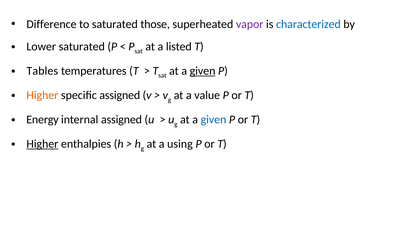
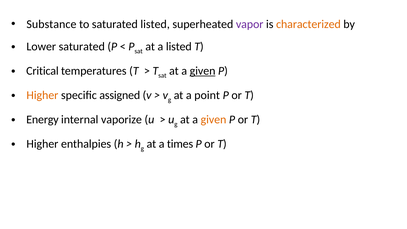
Difference: Difference -> Substance
saturated those: those -> listed
characterized colour: blue -> orange
Tables: Tables -> Critical
value: value -> point
internal assigned: assigned -> vaporize
given at (213, 119) colour: blue -> orange
Higher at (42, 144) underline: present -> none
using: using -> times
